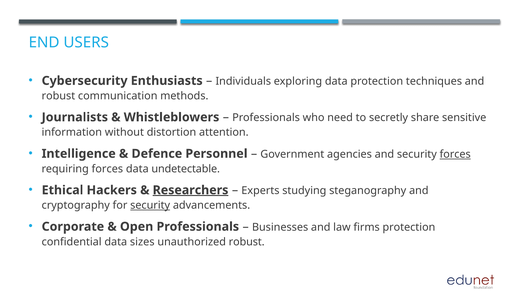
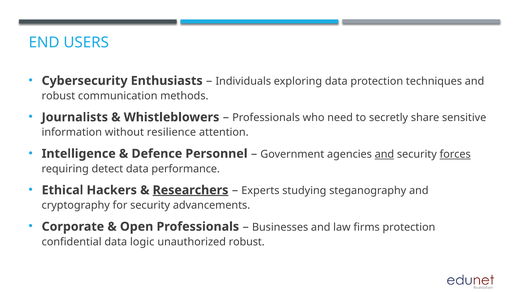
distortion: distortion -> resilience
and at (384, 154) underline: none -> present
requiring forces: forces -> detect
undetectable: undetectable -> performance
security at (150, 205) underline: present -> none
sizes: sizes -> logic
